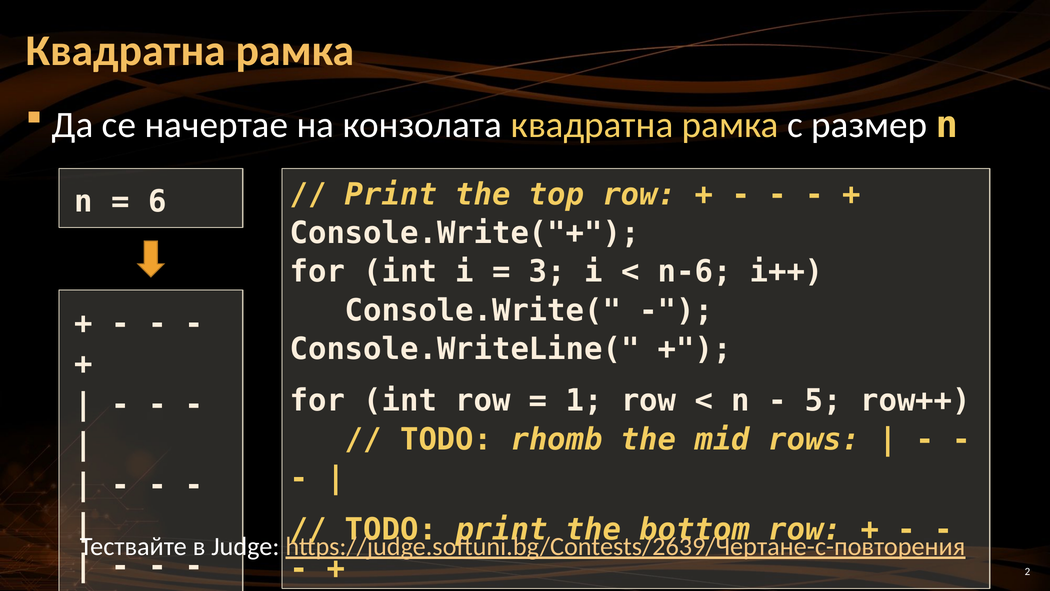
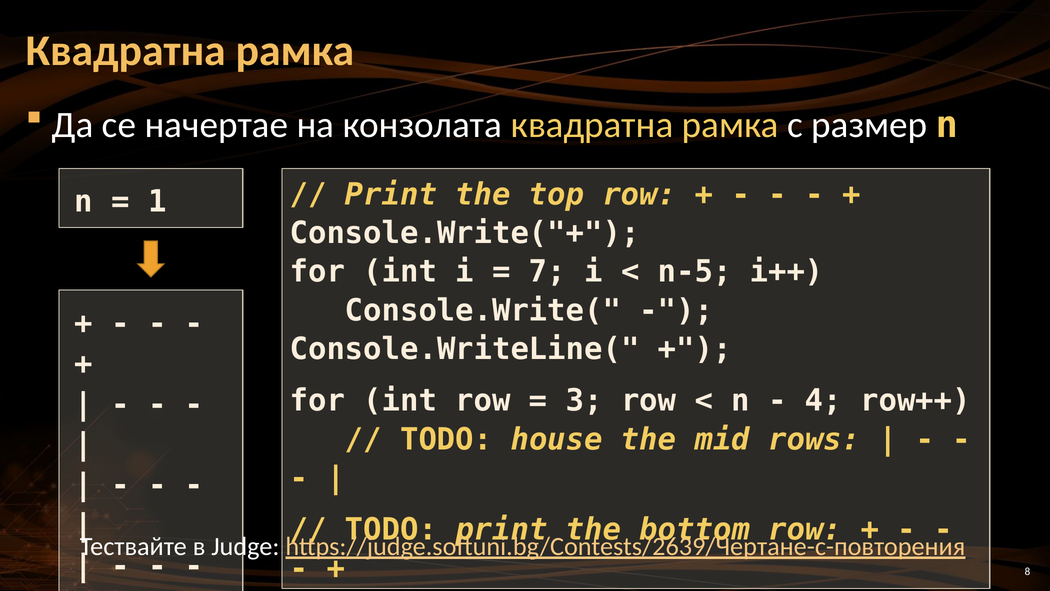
6: 6 -> 1
3: 3 -> 7
n-6: n-6 -> n-5
1: 1 -> 3
5: 5 -> 4
rhomb: rhomb -> house
2: 2 -> 8
